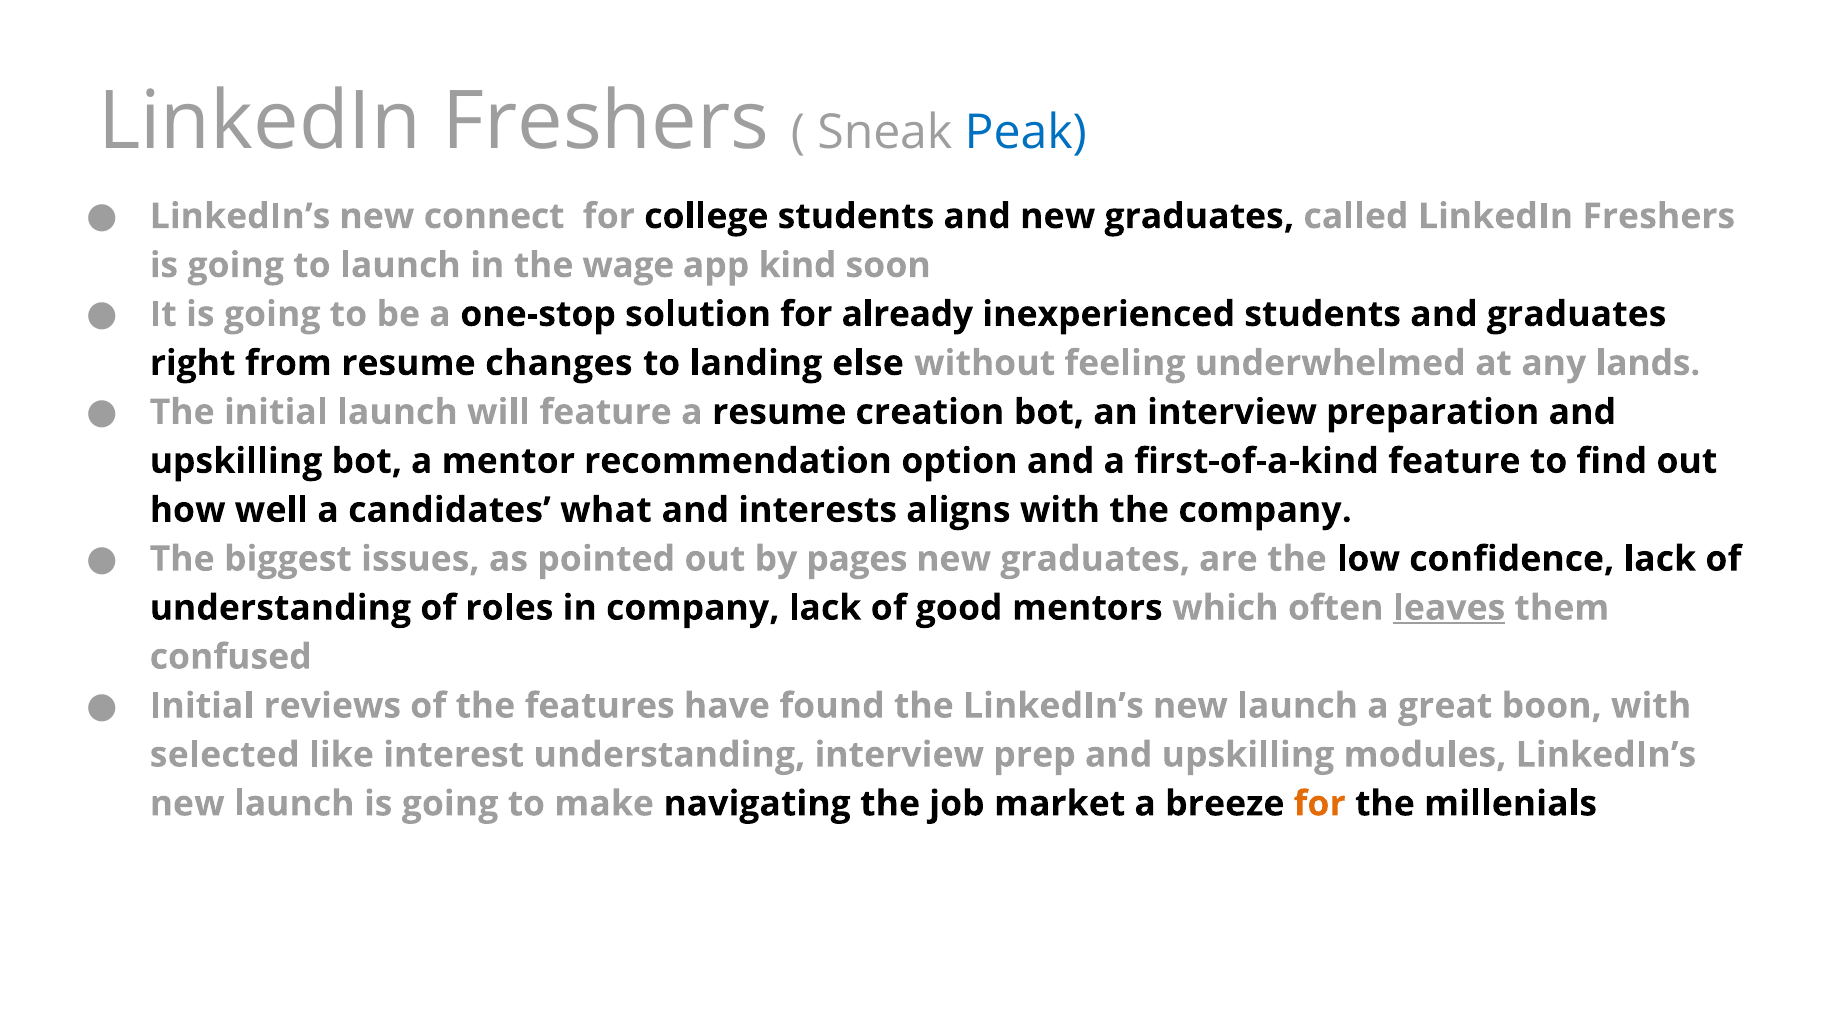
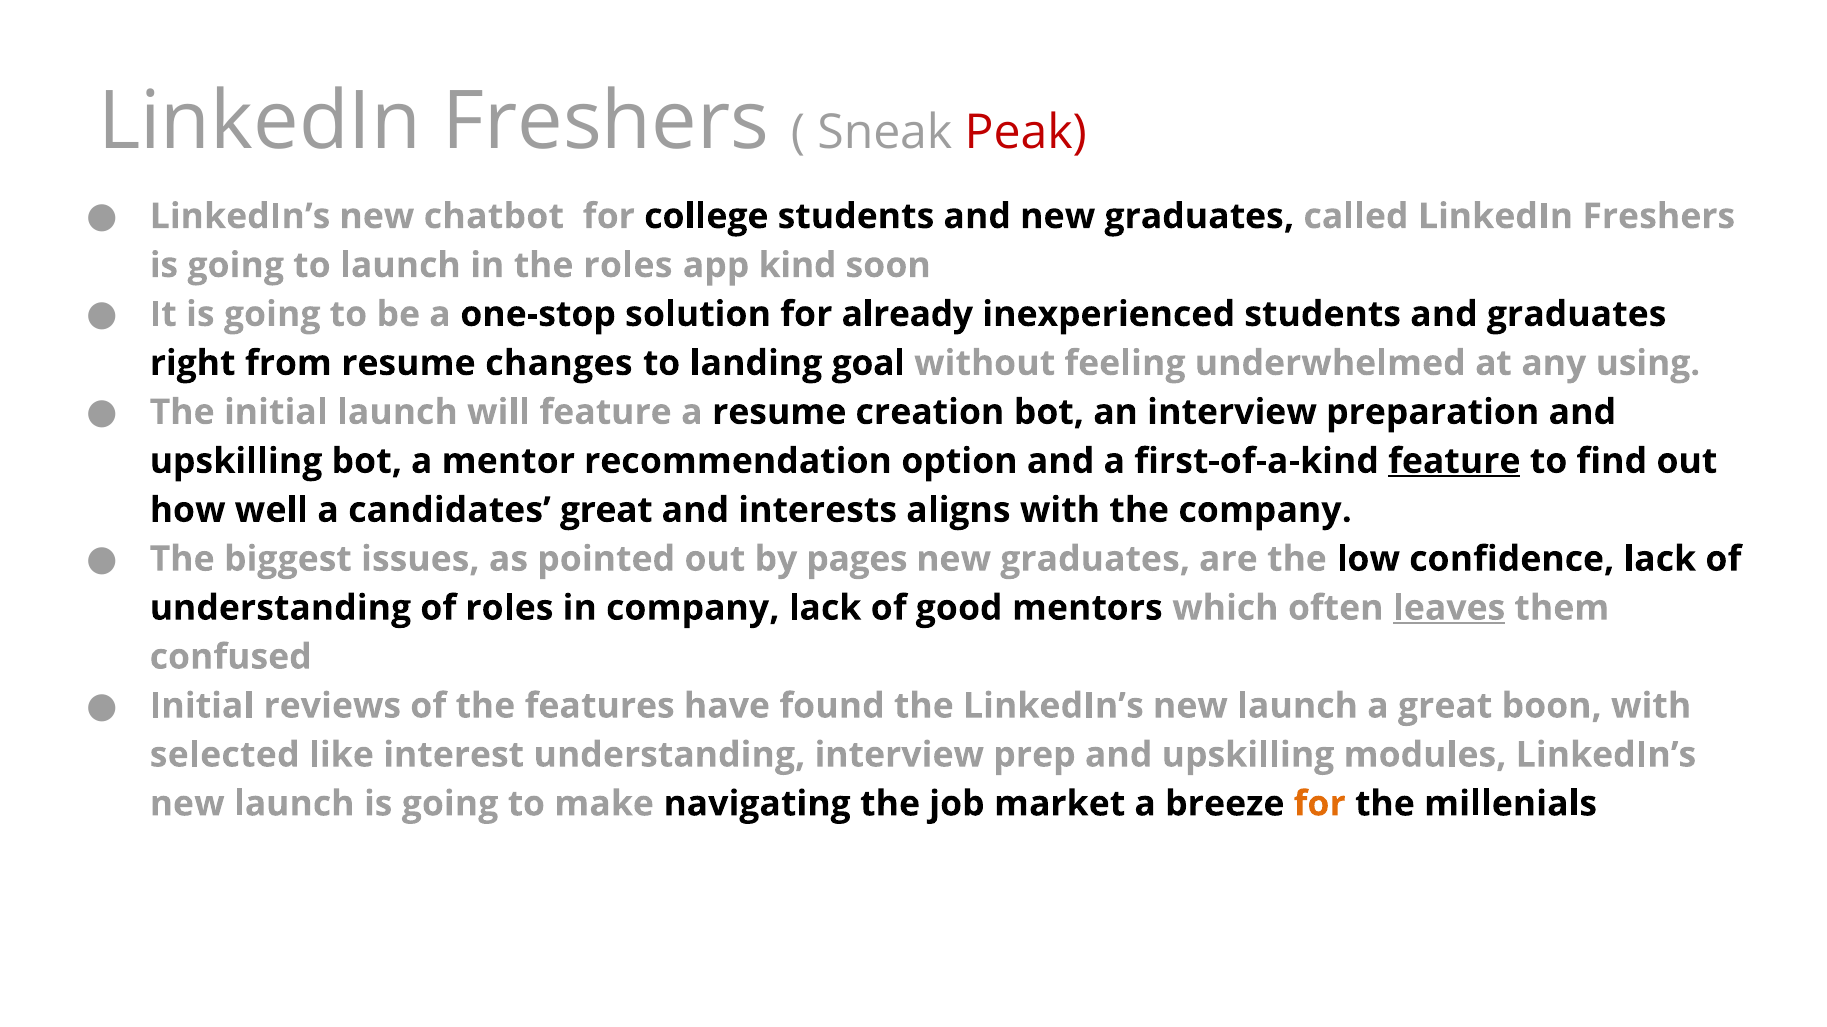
Peak colour: blue -> red
connect: connect -> chatbot
the wage: wage -> roles
else: else -> goal
lands: lands -> using
feature at (1454, 461) underline: none -> present
candidates what: what -> great
